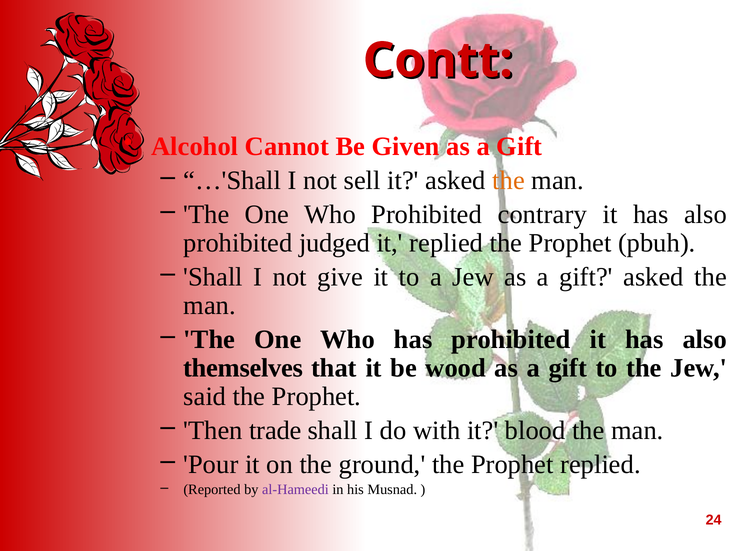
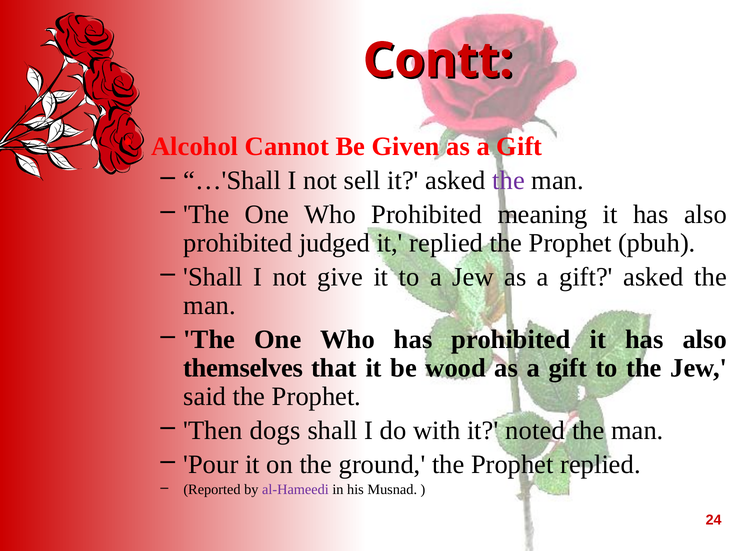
the at (509, 180) colour: orange -> purple
contrary: contrary -> meaning
trade: trade -> dogs
blood: blood -> noted
